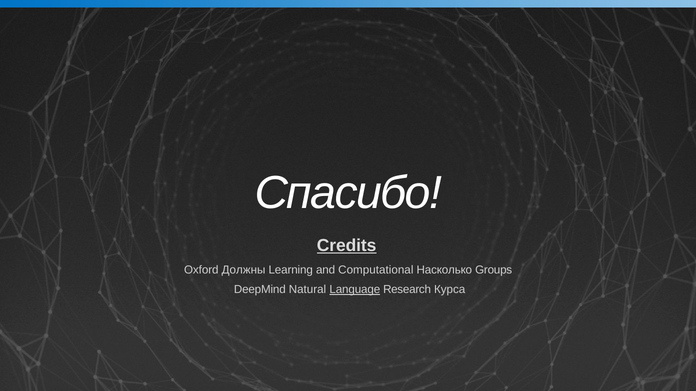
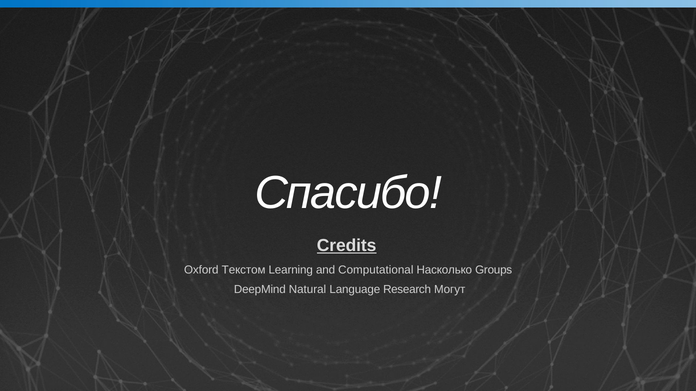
Должны: Должны -> Текстом
Language underline: present -> none
Курса: Курса -> Могут
